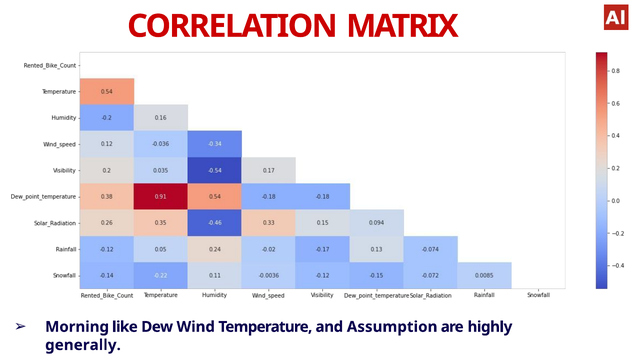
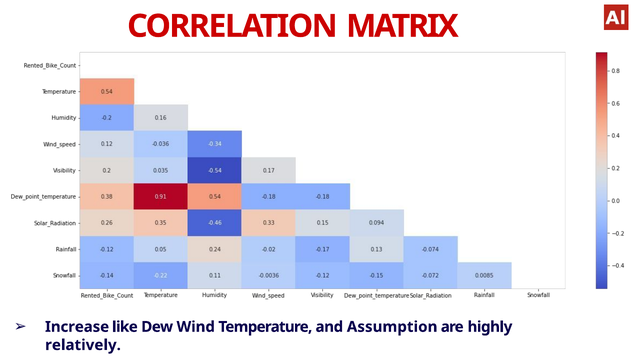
Morning: Morning -> Increase
generally: generally -> relatively
